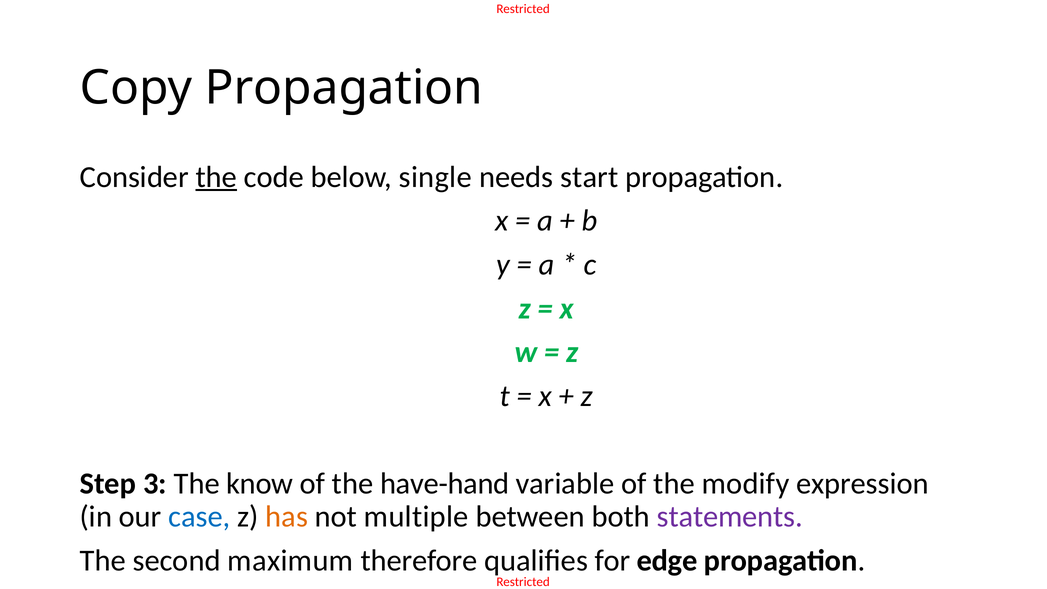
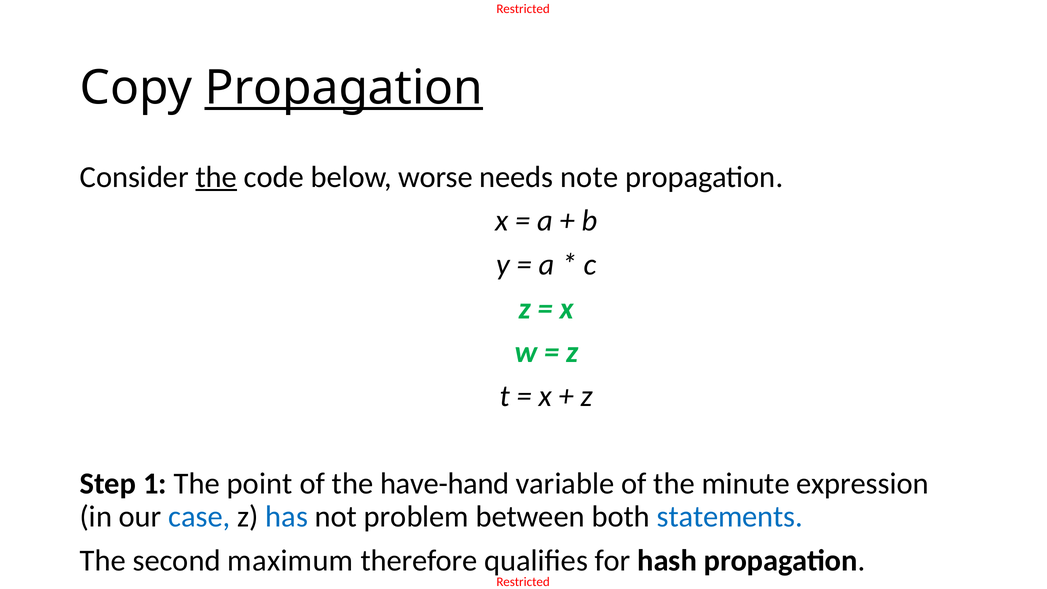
Propagation at (344, 88) underline: none -> present
single: single -> worse
start: start -> note
3: 3 -> 1
know: know -> point
modify: modify -> minute
has colour: orange -> blue
multiple: multiple -> problem
statements colour: purple -> blue
edge: edge -> hash
